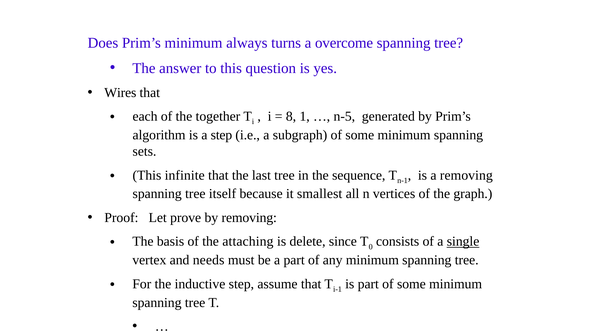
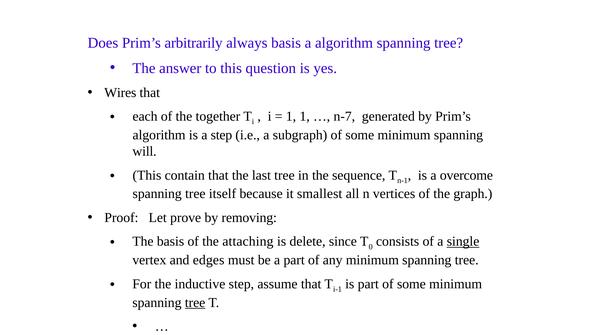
Prim’s minimum: minimum -> arbitrarily
always turns: turns -> basis
a overcome: overcome -> algorithm
8 at (291, 116): 8 -> 1
n-5: n-5 -> n-7
sets: sets -> will
infinite: infinite -> contain
a removing: removing -> overcome
needs: needs -> edges
tree at (195, 303) underline: none -> present
